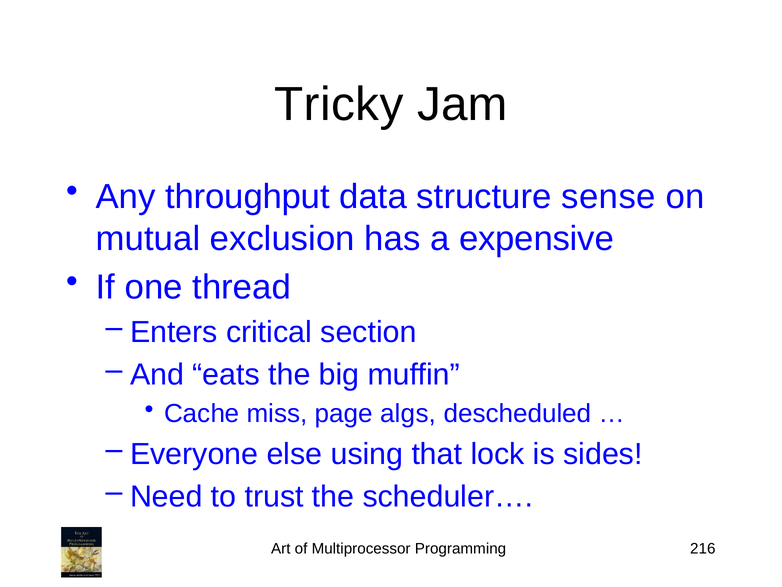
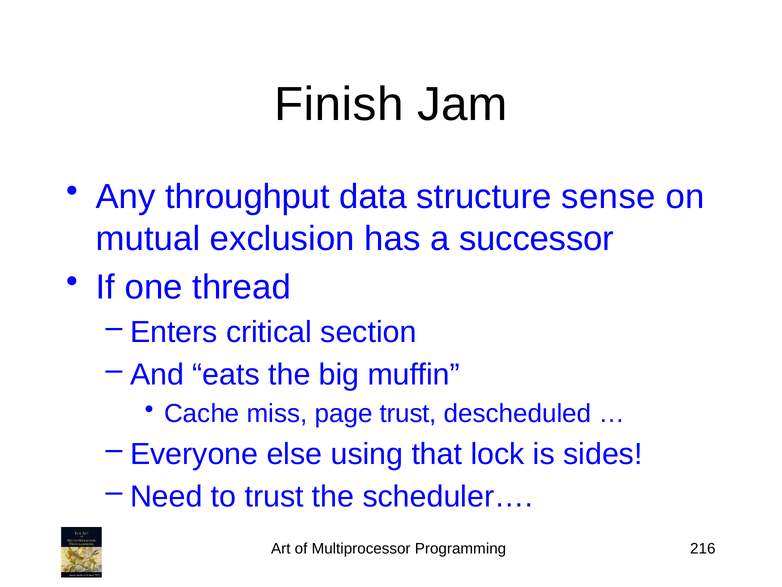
Tricky: Tricky -> Finish
expensive: expensive -> successor
page algs: algs -> trust
